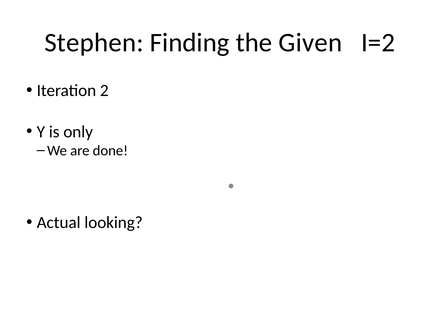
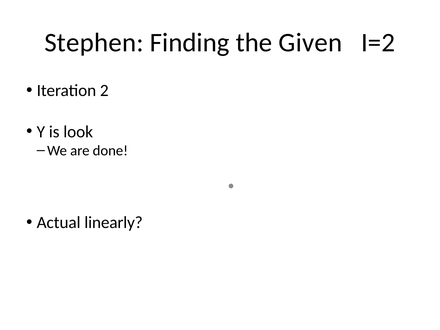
only: only -> look
looking: looking -> linearly
